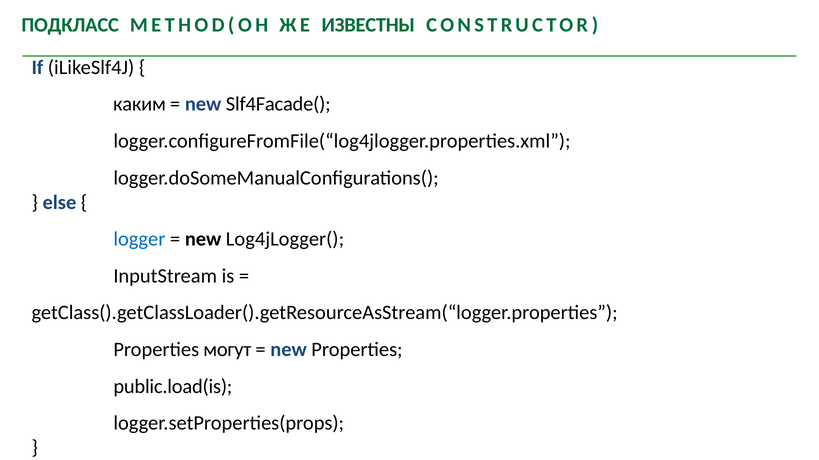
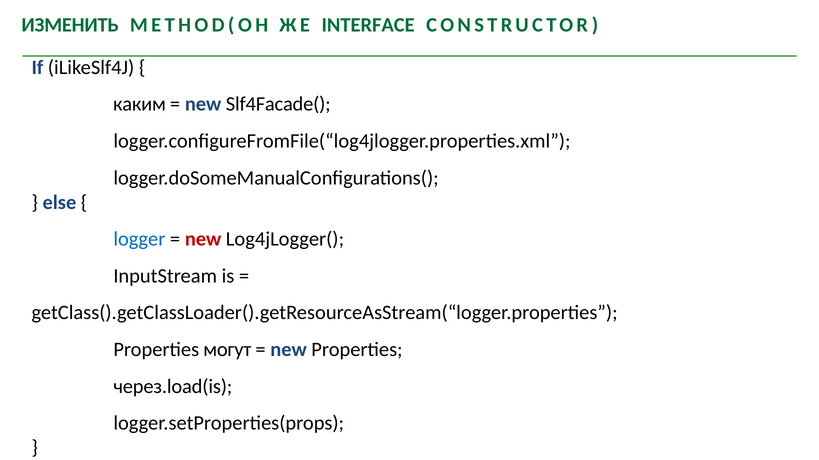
ПОДКЛАСС: ПОДКЛАСС -> ИЗМЕНИТЬ
ИЗВЕСТНЫ: ИЗВЕСТНЫ -> INTERFACE
new at (203, 239) colour: black -> red
public.load(is: public.load(is -> через.load(is
